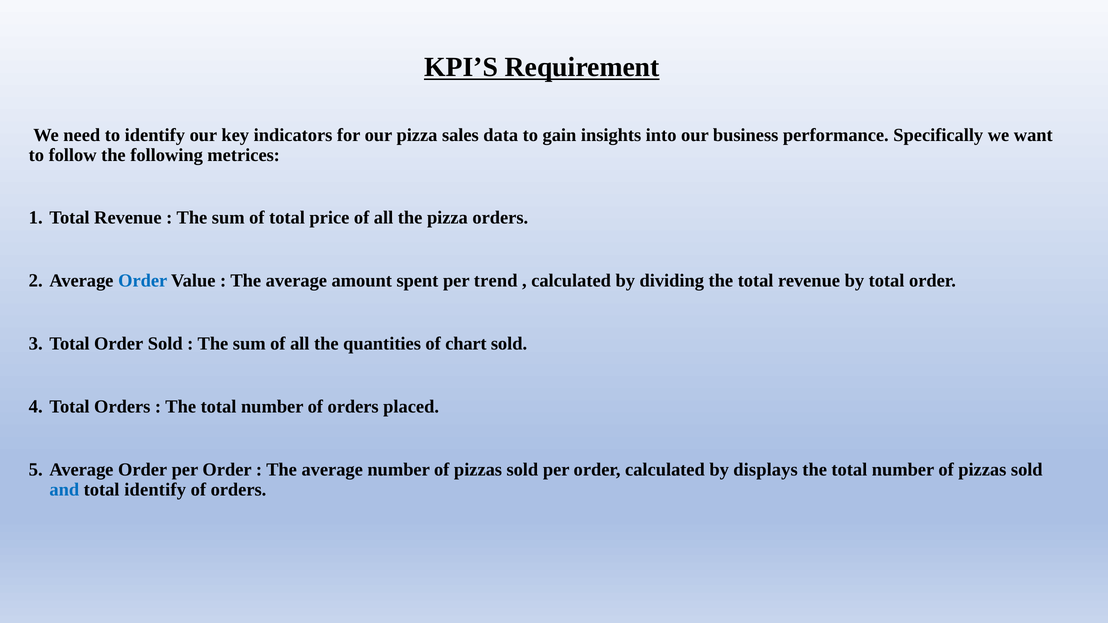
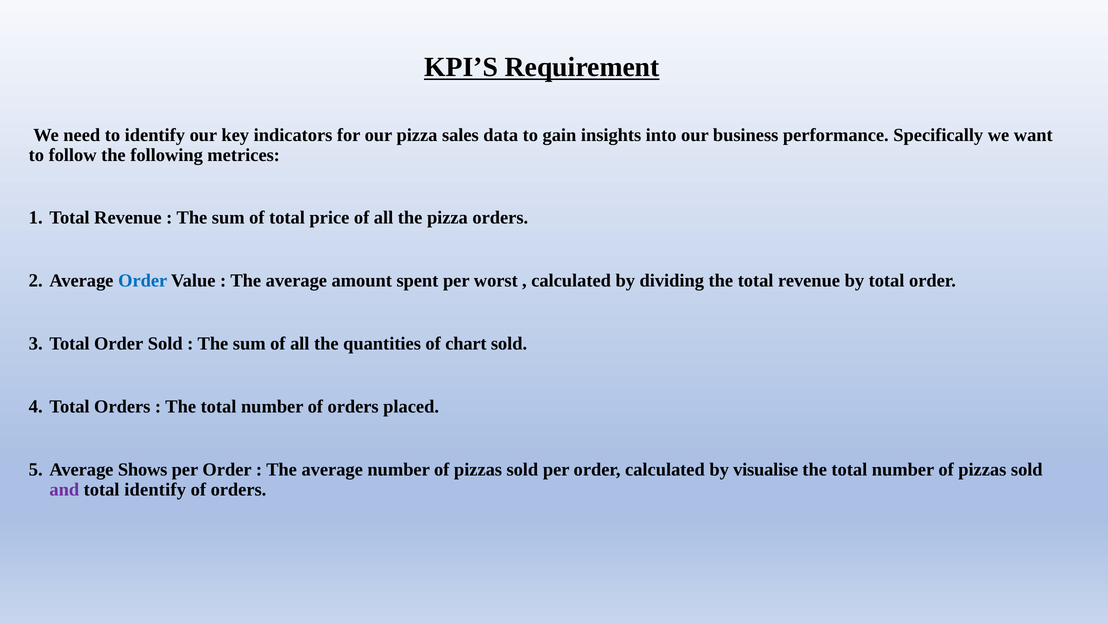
trend: trend -> worst
Order at (143, 470): Order -> Shows
displays: displays -> visualise
and colour: blue -> purple
